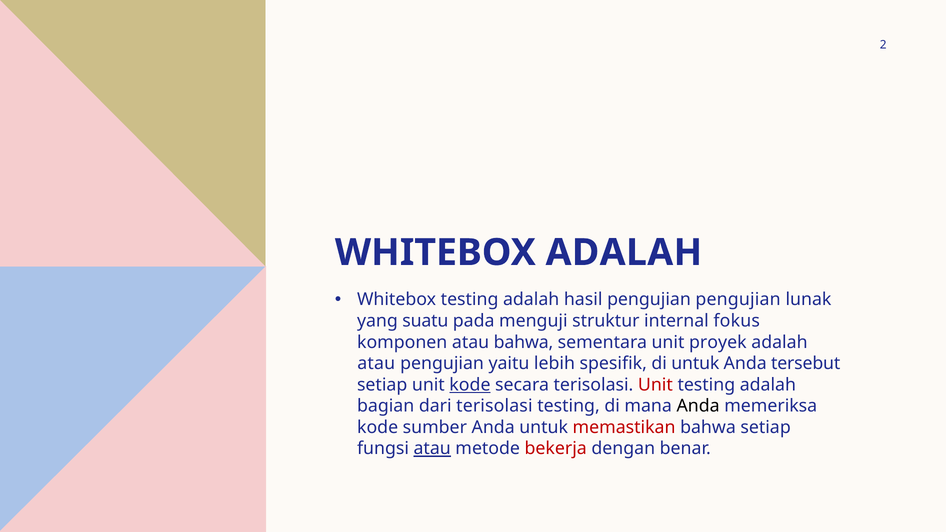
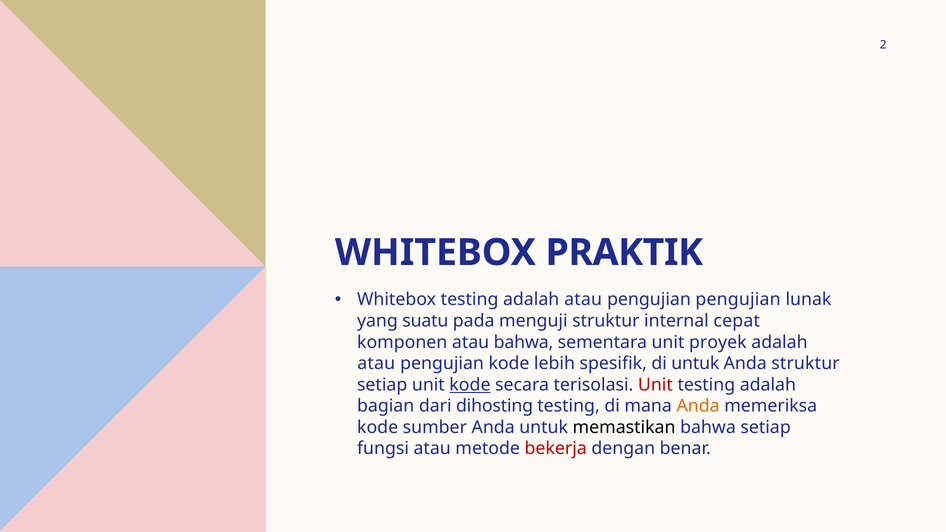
WHITEBOX ADALAH: ADALAH -> PRAKTIK
testing adalah hasil: hasil -> atau
fokus: fokus -> cepat
pengujian yaitu: yaitu -> kode
Anda tersebut: tersebut -> struktur
dari terisolasi: terisolasi -> dihosting
Anda at (698, 406) colour: black -> orange
memastikan colour: red -> black
atau at (432, 449) underline: present -> none
